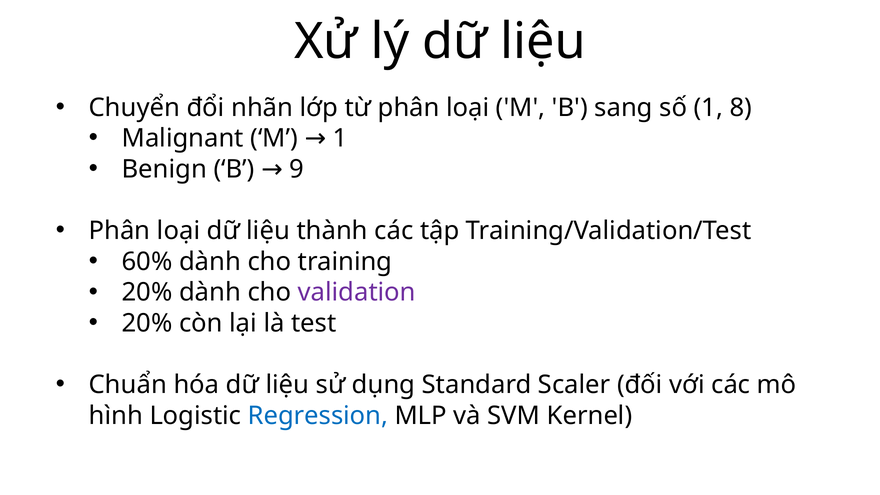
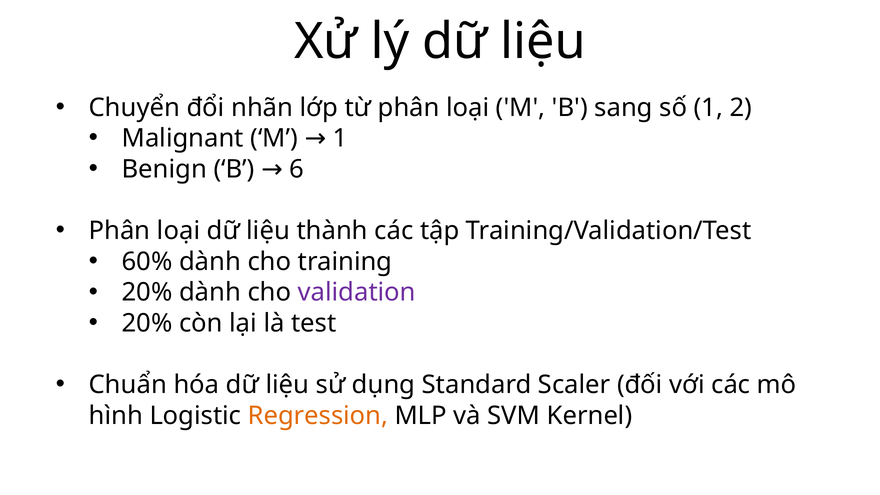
8: 8 -> 2
9: 9 -> 6
Regression colour: blue -> orange
